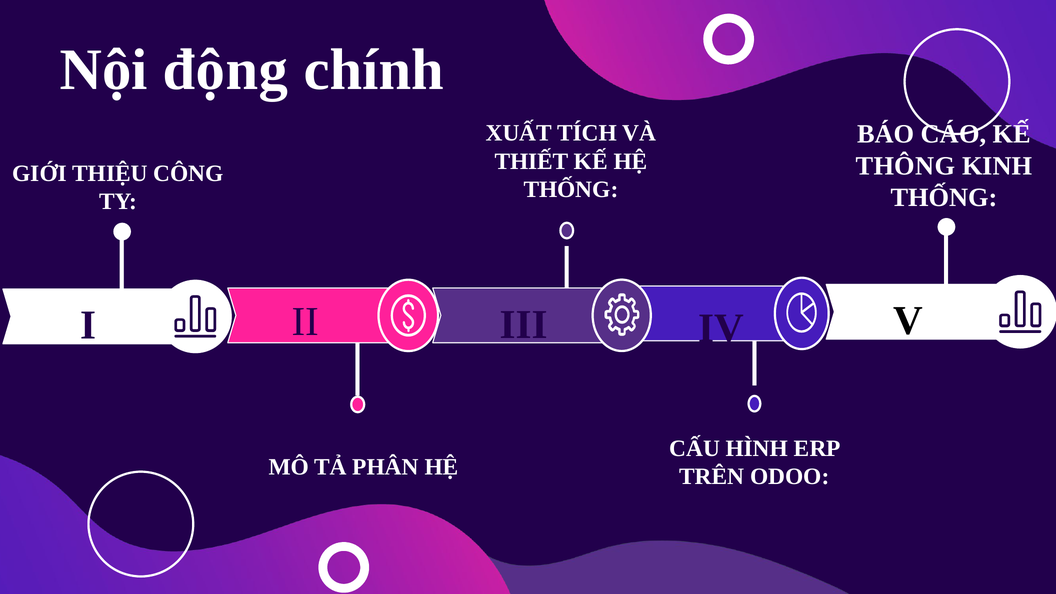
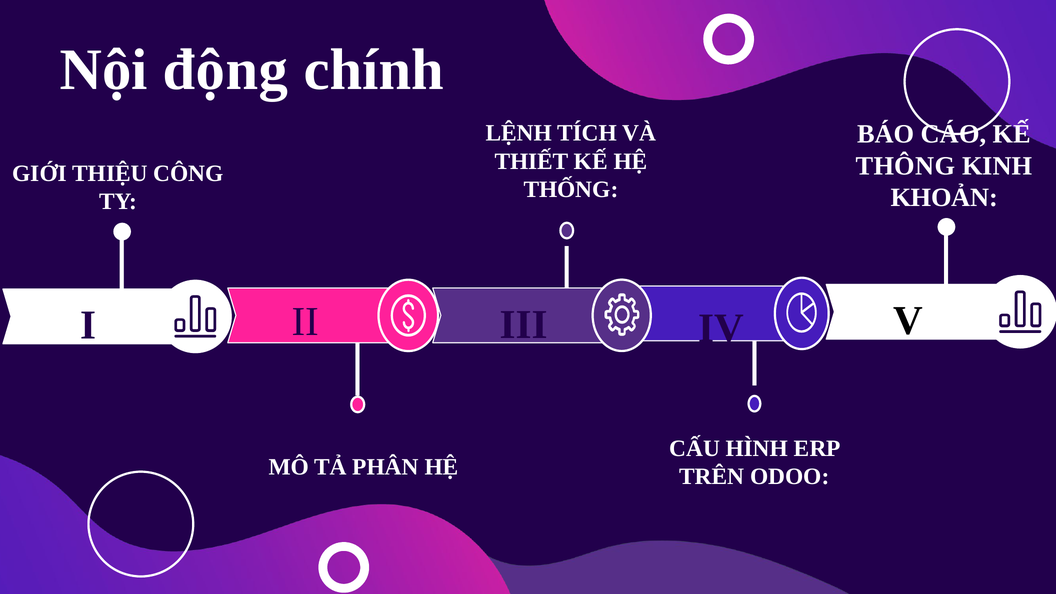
XUẤT: XUẤT -> LỆNH
THỐNG at (944, 197): THỐNG -> KHOẢN
